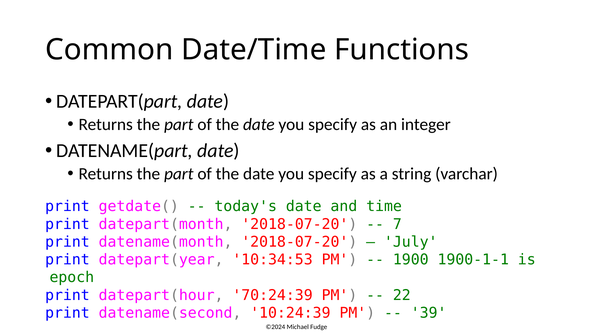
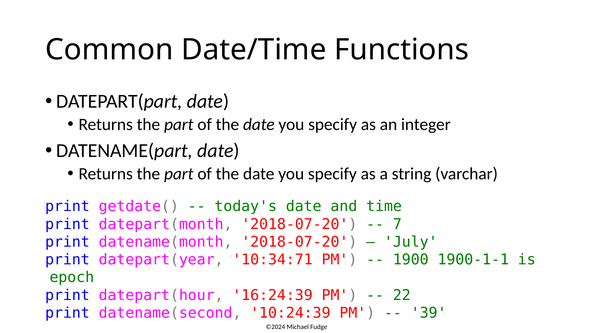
10:34:53: 10:34:53 -> 10:34:71
70:24:39: 70:24:39 -> 16:24:39
